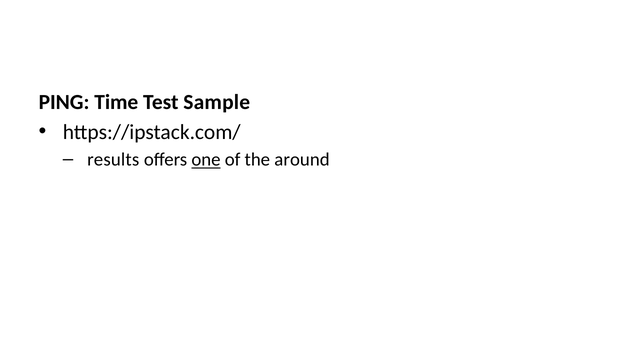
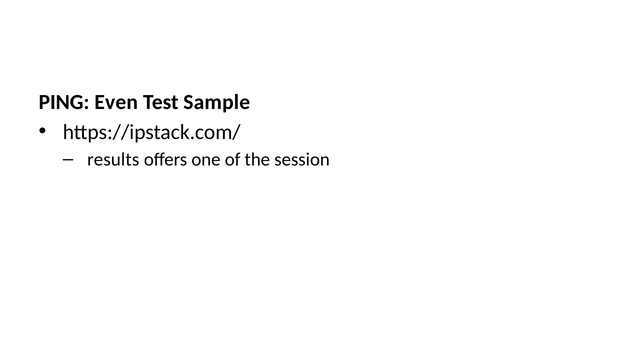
Time: Time -> Even
one underline: present -> none
around: around -> session
